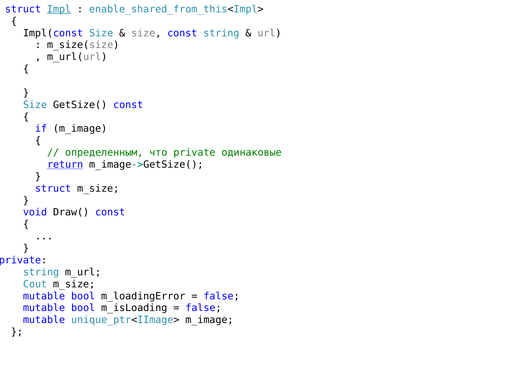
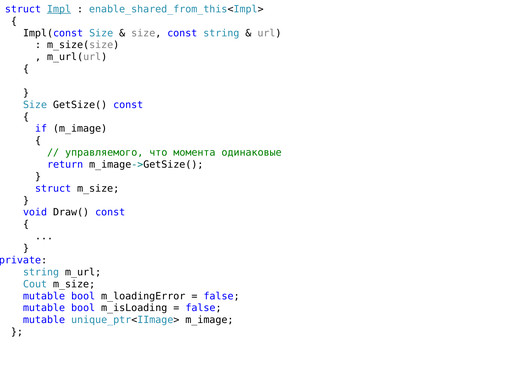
определенным: определенным -> управляемого
что private: private -> момента
return underline: present -> none
